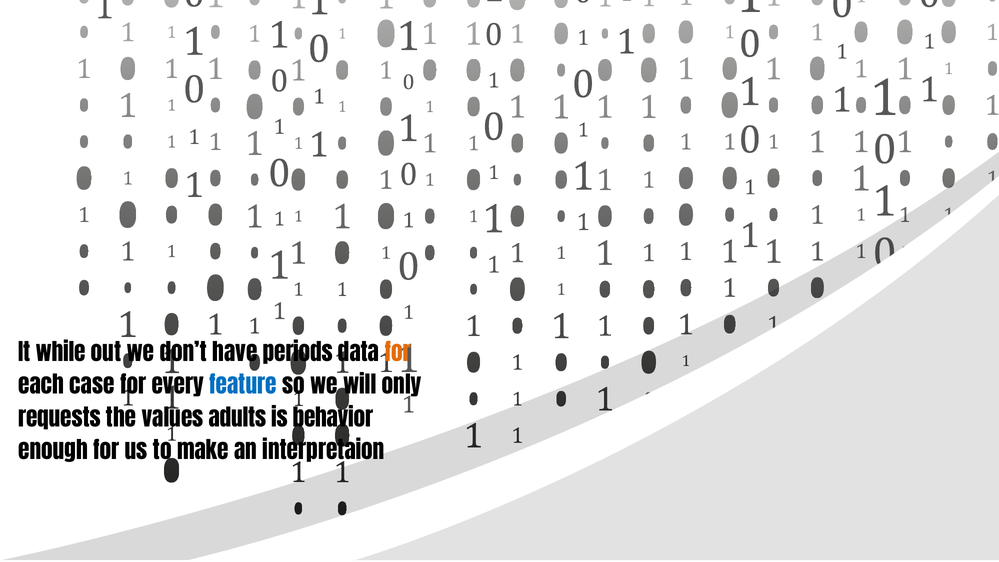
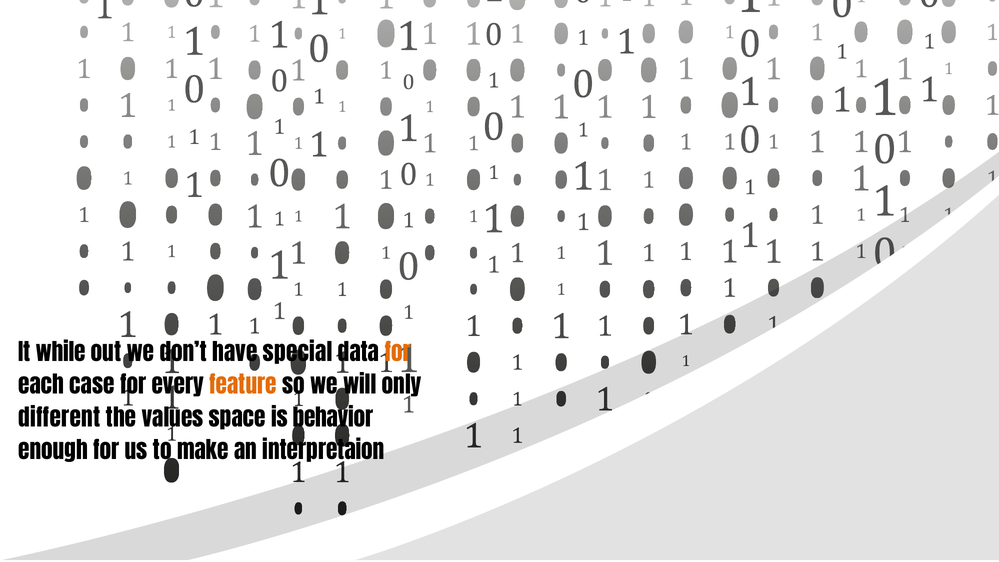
periods: periods -> special
feature colour: blue -> orange
requests: requests -> different
adults: adults -> space
